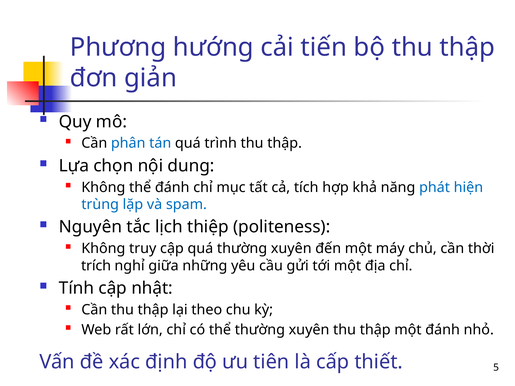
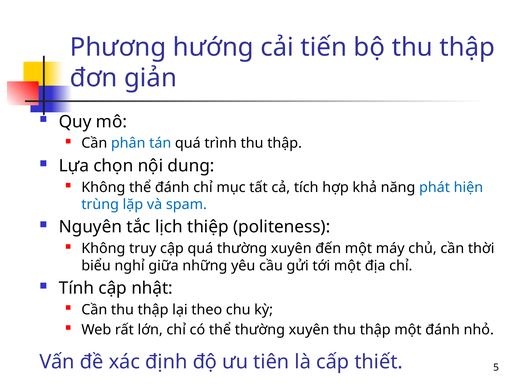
trích: trích -> biểu
